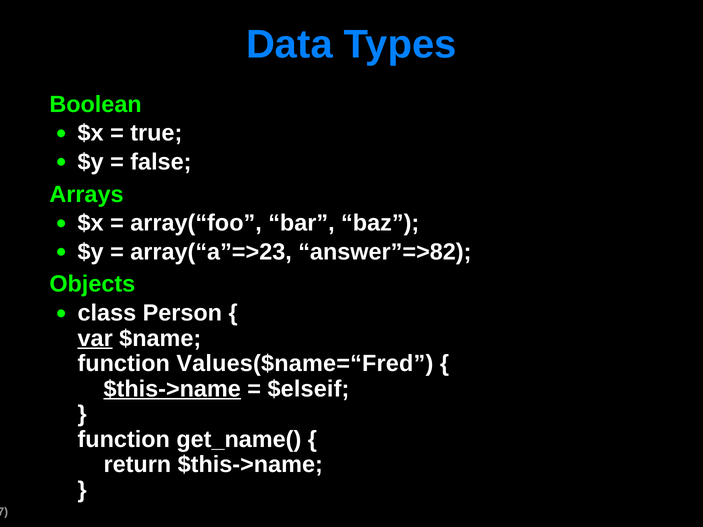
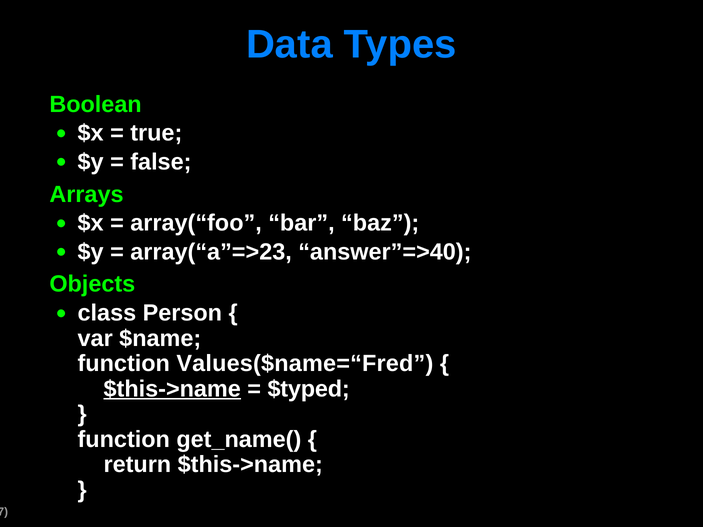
answer”=>82: answer”=>82 -> answer”=>40
var underline: present -> none
$elseif: $elseif -> $typed
